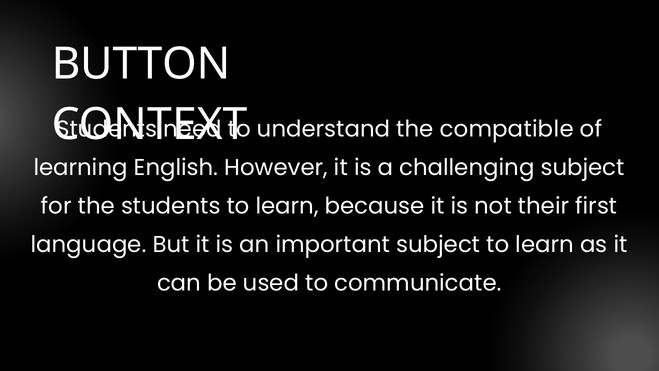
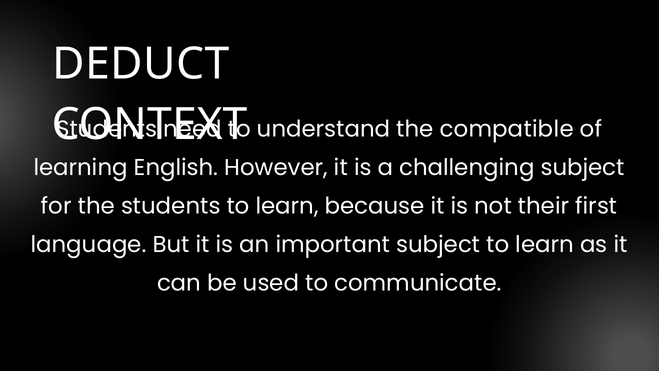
BUTTON: BUTTON -> DEDUCT
